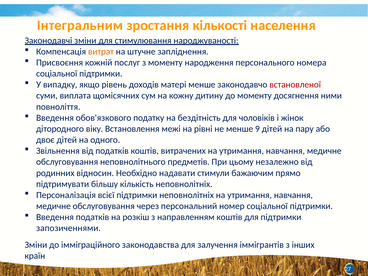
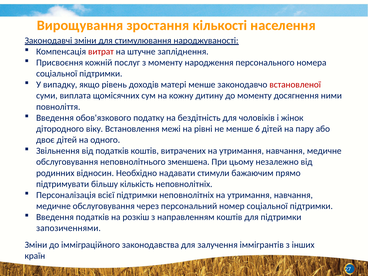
Інтегральним: Інтегральним -> Вирощування
витрат colour: orange -> red
9: 9 -> 6
предметів: предметів -> зменшена
